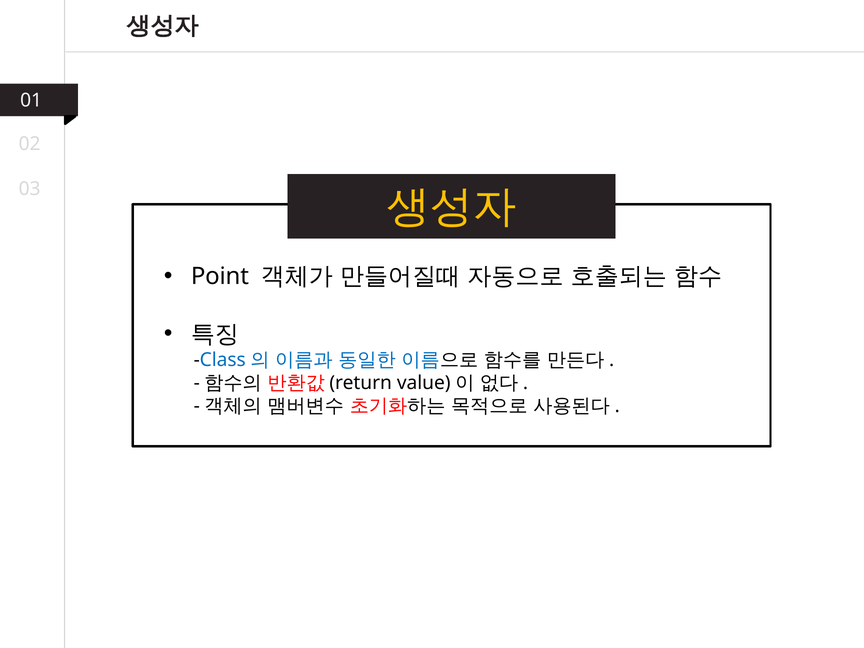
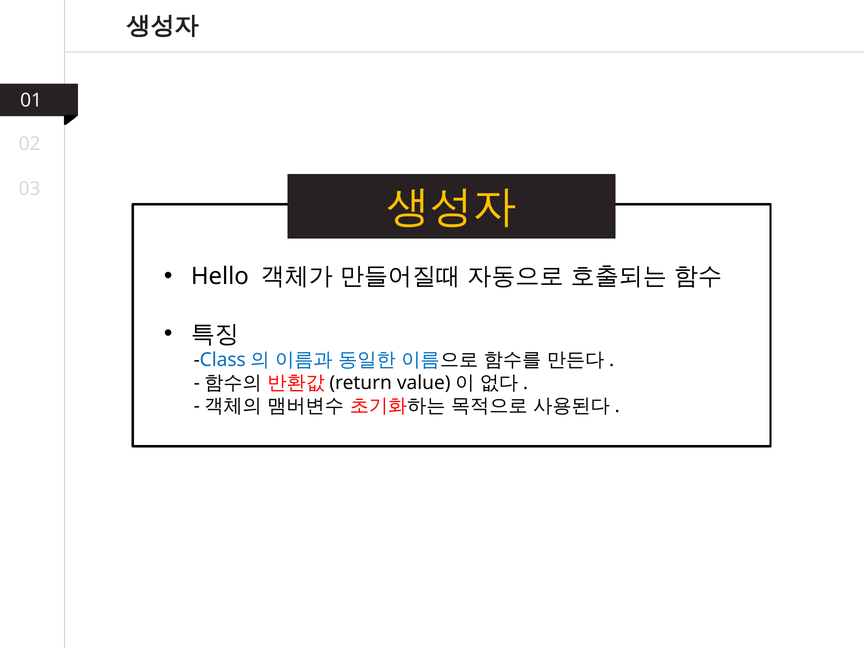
Point: Point -> Hello
